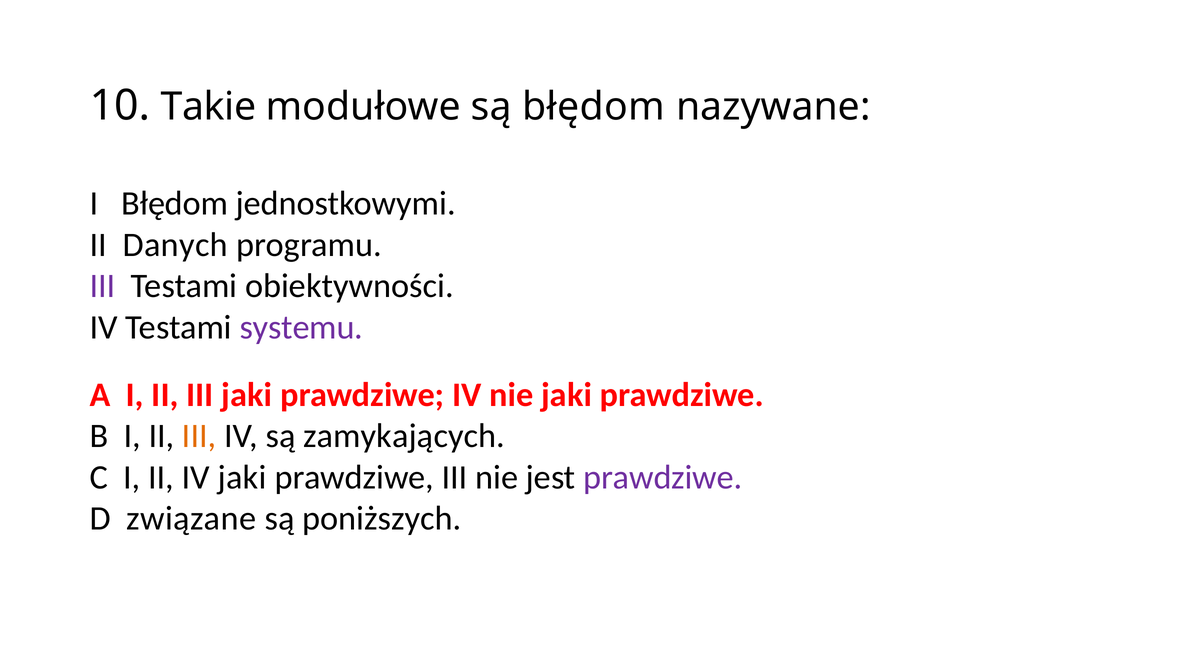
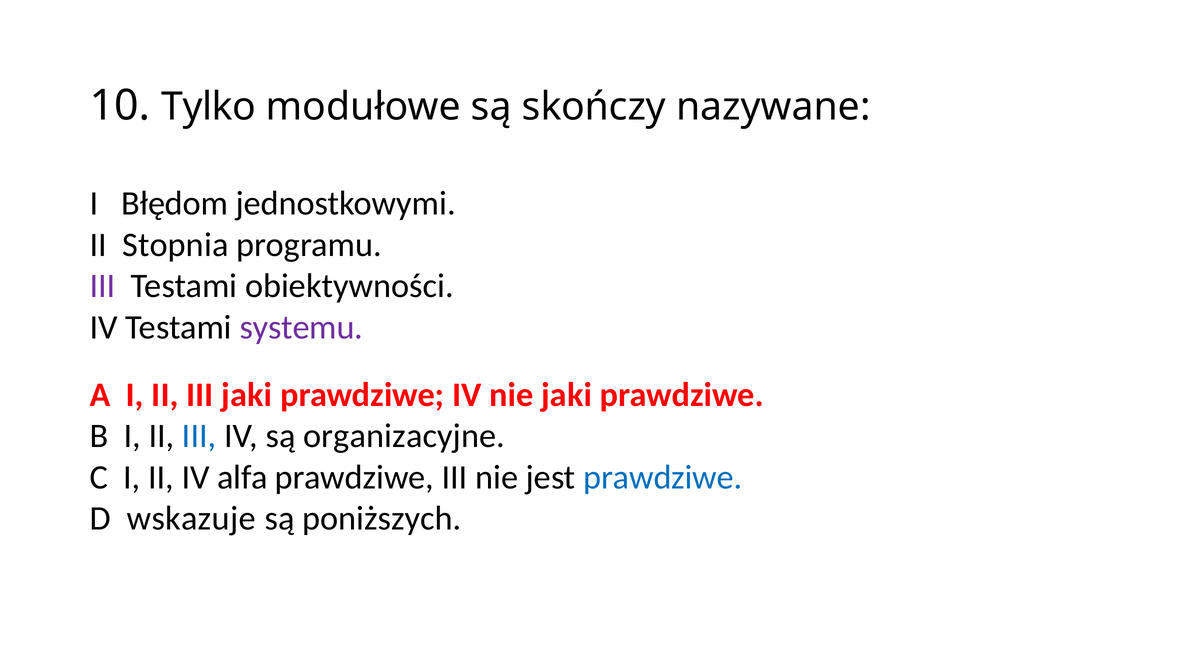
Takie: Takie -> Tylko
są błędom: błędom -> skończy
Danych: Danych -> Stopnia
III at (199, 436) colour: orange -> blue
zamykających: zamykających -> organizacyjne
IV jaki: jaki -> alfa
prawdziwe at (663, 477) colour: purple -> blue
związane: związane -> wskazuje
